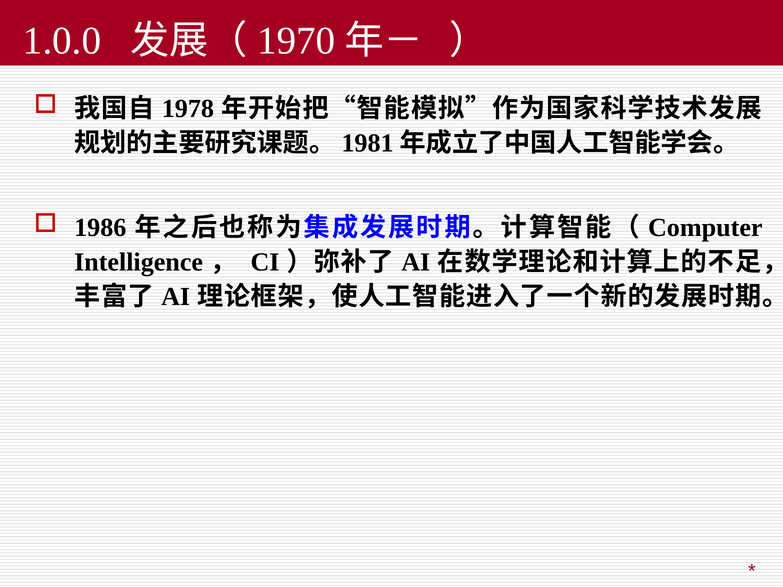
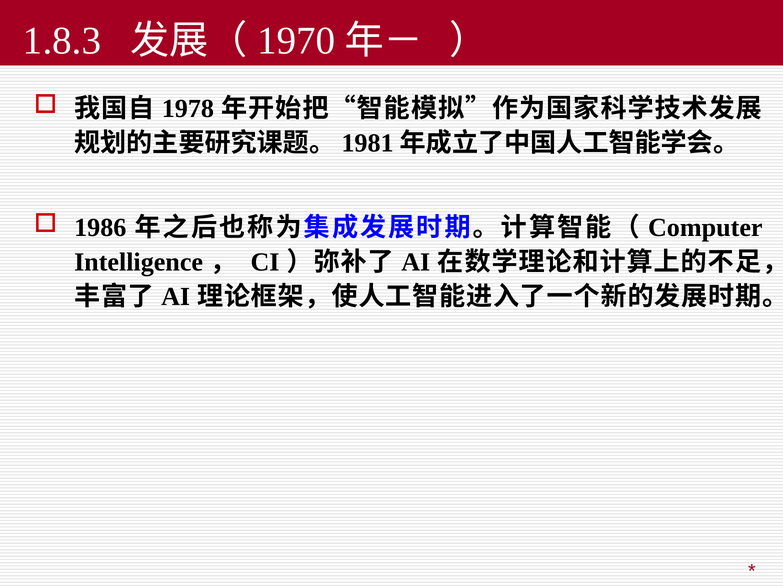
1.0.0: 1.0.0 -> 1.8.3
